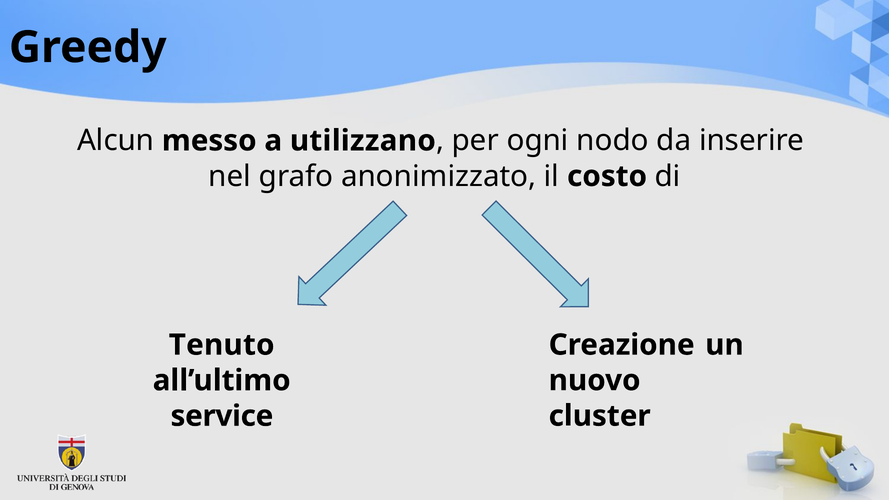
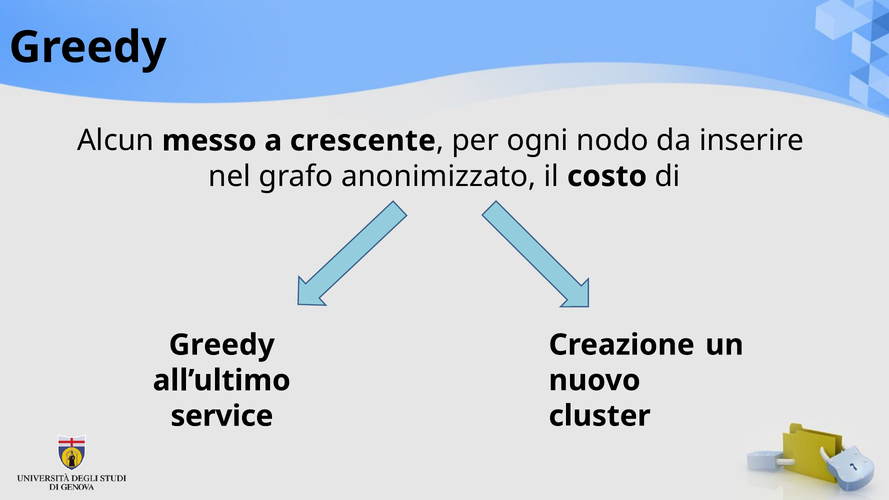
utilizzano: utilizzano -> crescente
Tenuto at (222, 345): Tenuto -> Greedy
